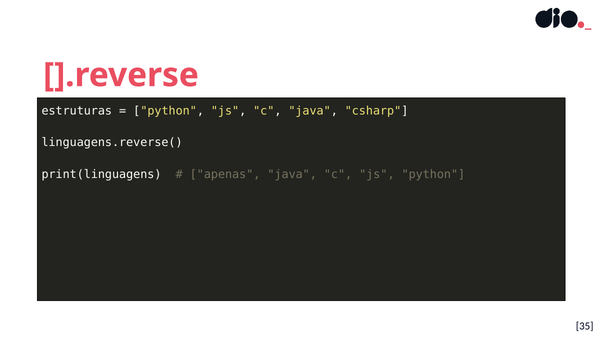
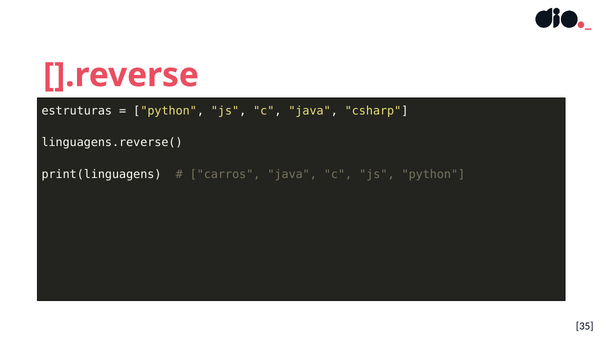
apenas: apenas -> carros
